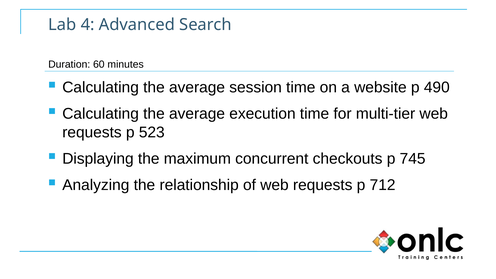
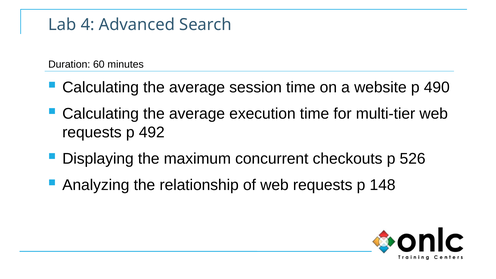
523: 523 -> 492
745: 745 -> 526
712: 712 -> 148
